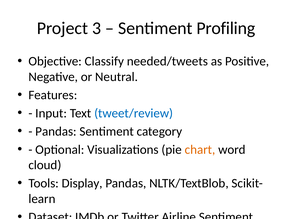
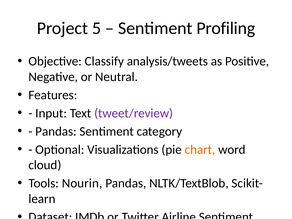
3: 3 -> 5
needed/tweets: needed/tweets -> analysis/tweets
tweet/review colour: blue -> purple
Display: Display -> Nourin
